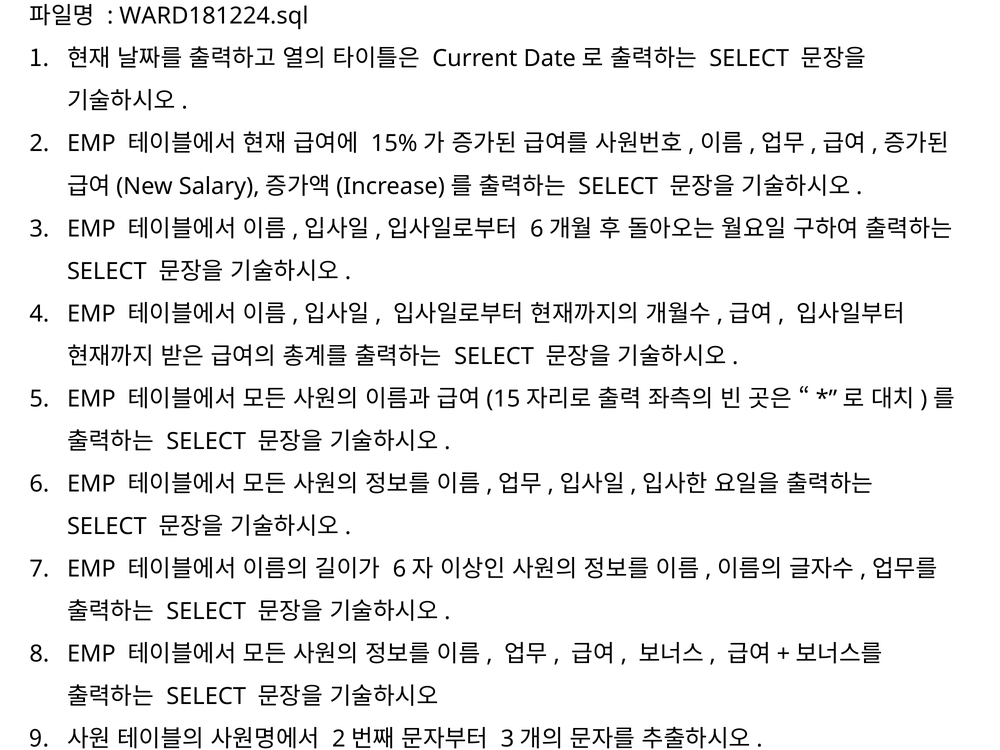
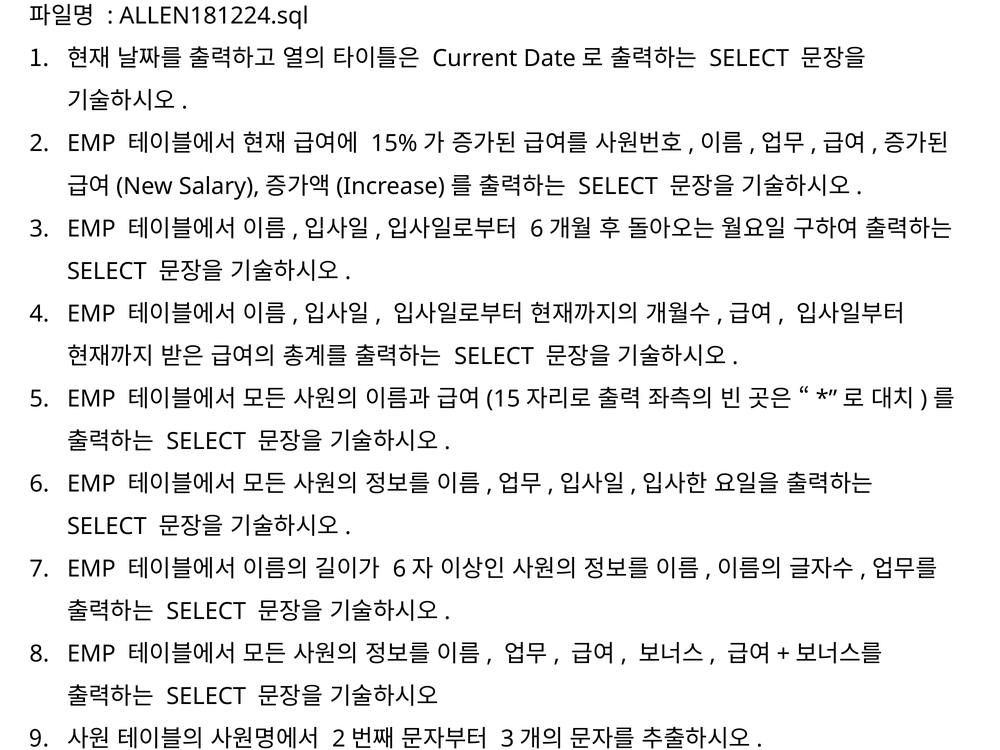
WARD181224.sql: WARD181224.sql -> ALLEN181224.sql
